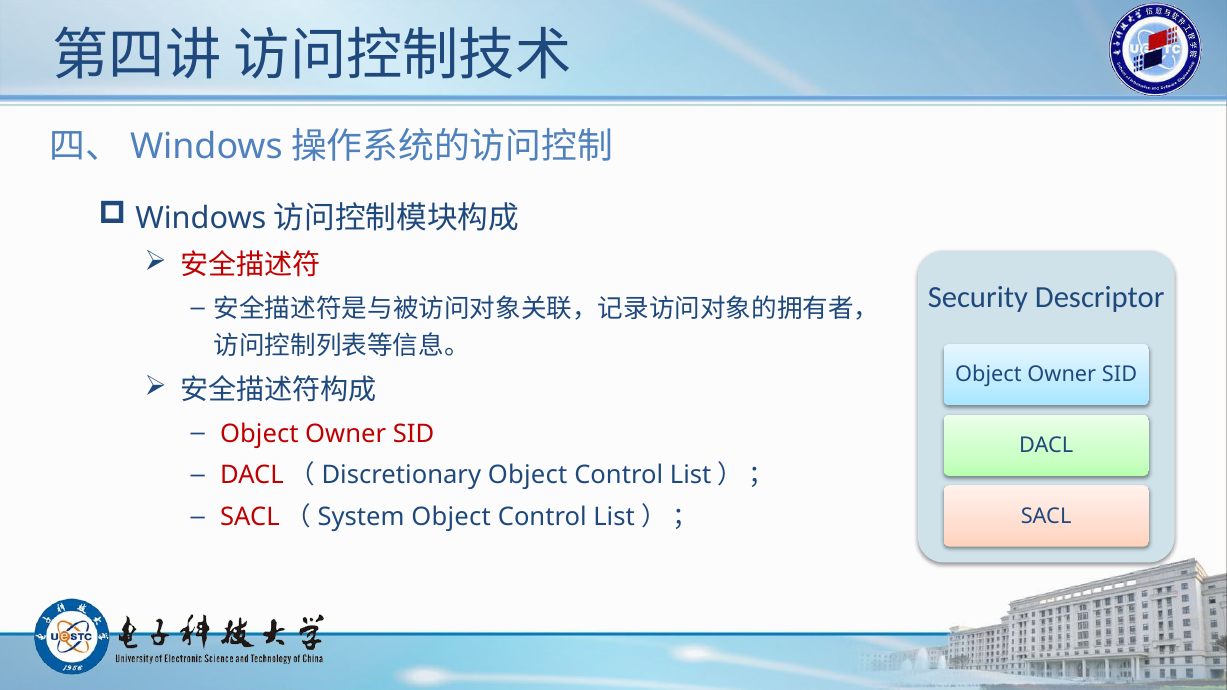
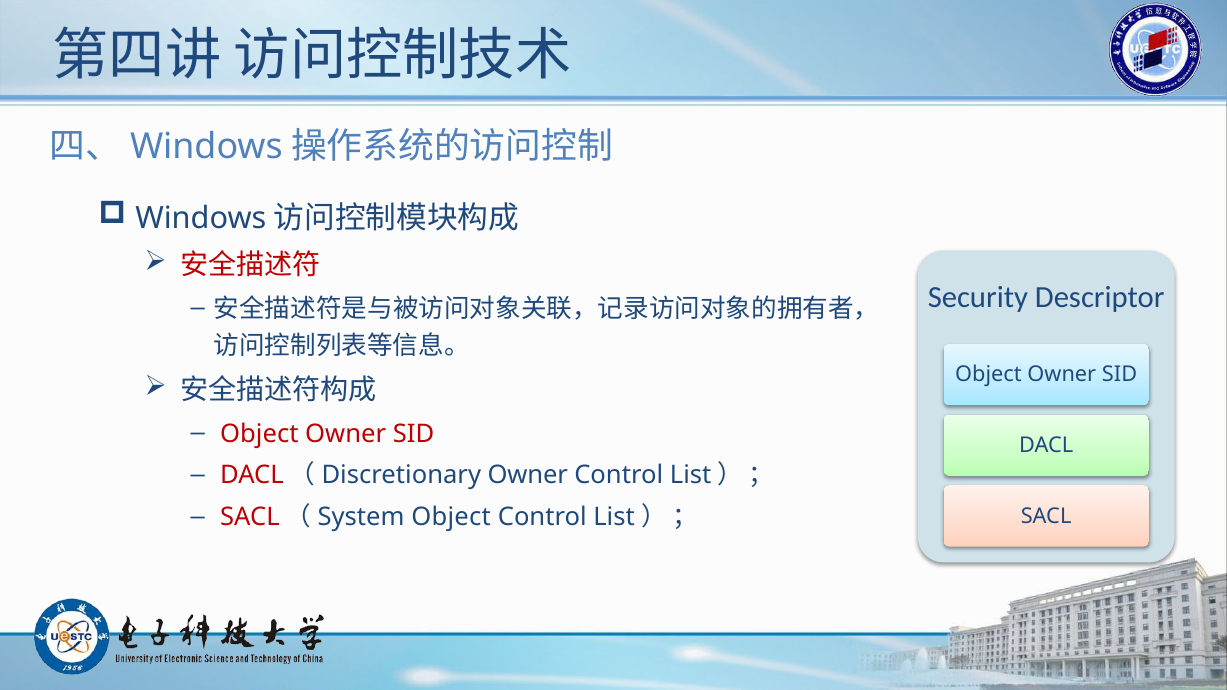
Object at (528, 476): Object -> Owner
